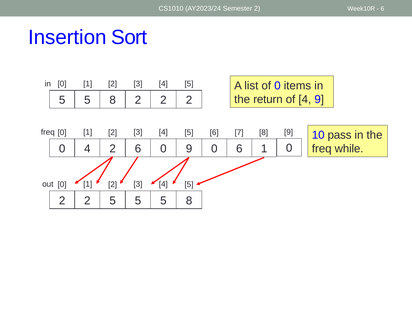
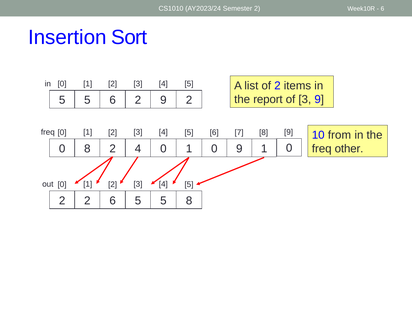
of 0: 0 -> 2
return: return -> report
of 4: 4 -> 3
8 at (113, 100): 8 -> 6
2 at (163, 100): 2 -> 9
pass: pass -> from
0 4: 4 -> 8
2 6: 6 -> 4
9 at (189, 149): 9 -> 1
6 at (239, 149): 6 -> 9
while: while -> other
2 5: 5 -> 6
